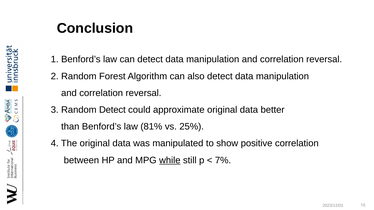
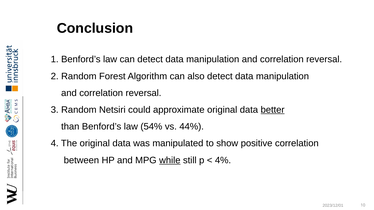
Random Detect: Detect -> Netsiri
better underline: none -> present
81%: 81% -> 54%
25%: 25% -> 44%
7%: 7% -> 4%
